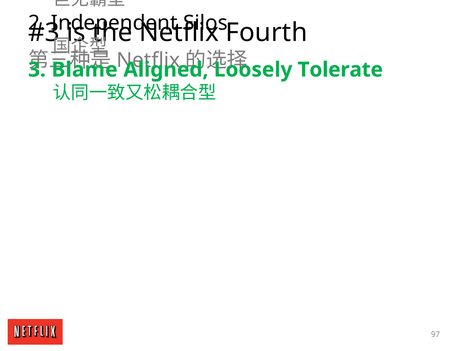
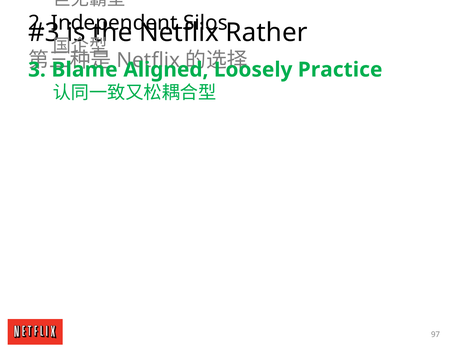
Fourth: Fourth -> Rather
Tolerate: Tolerate -> Practice
